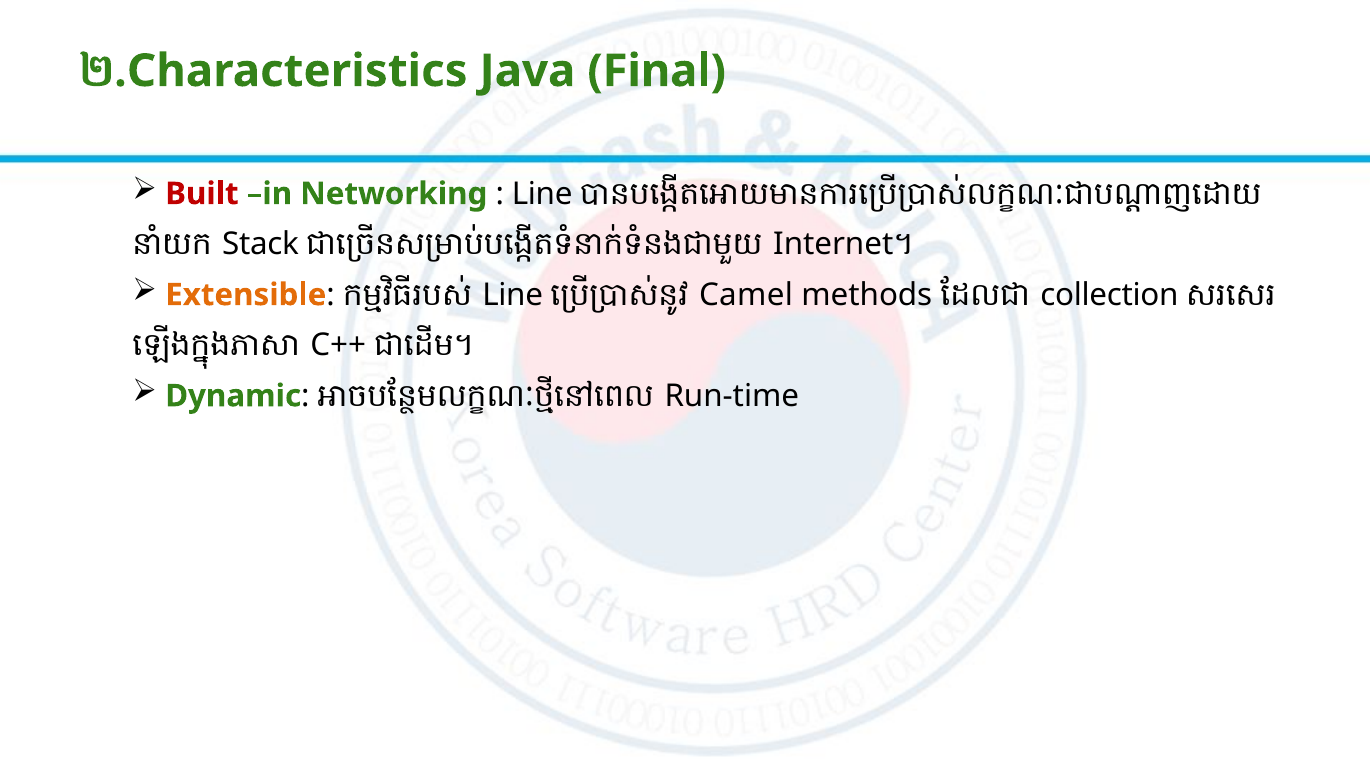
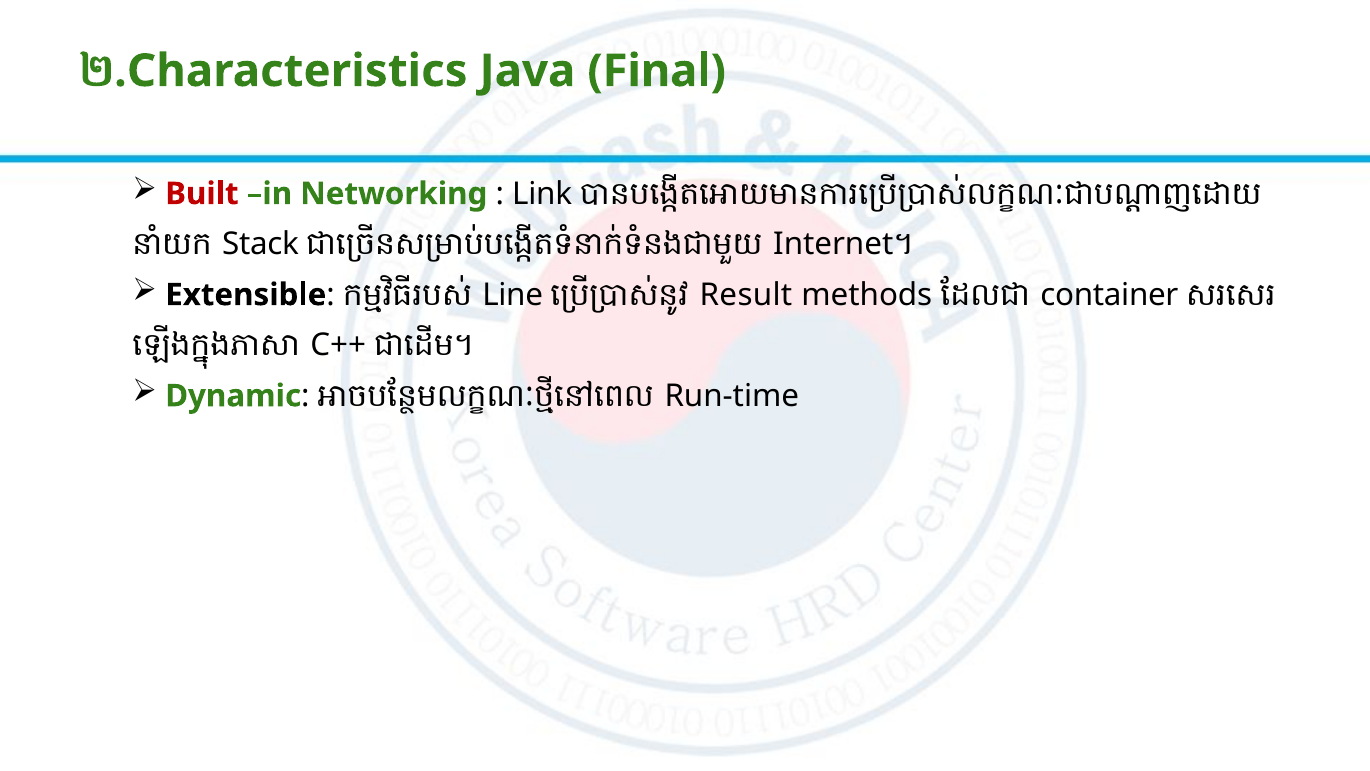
Line at (542, 194): Line -> Link
Extensible colour: orange -> black
Camel: Camel -> Result
collection: collection -> container
